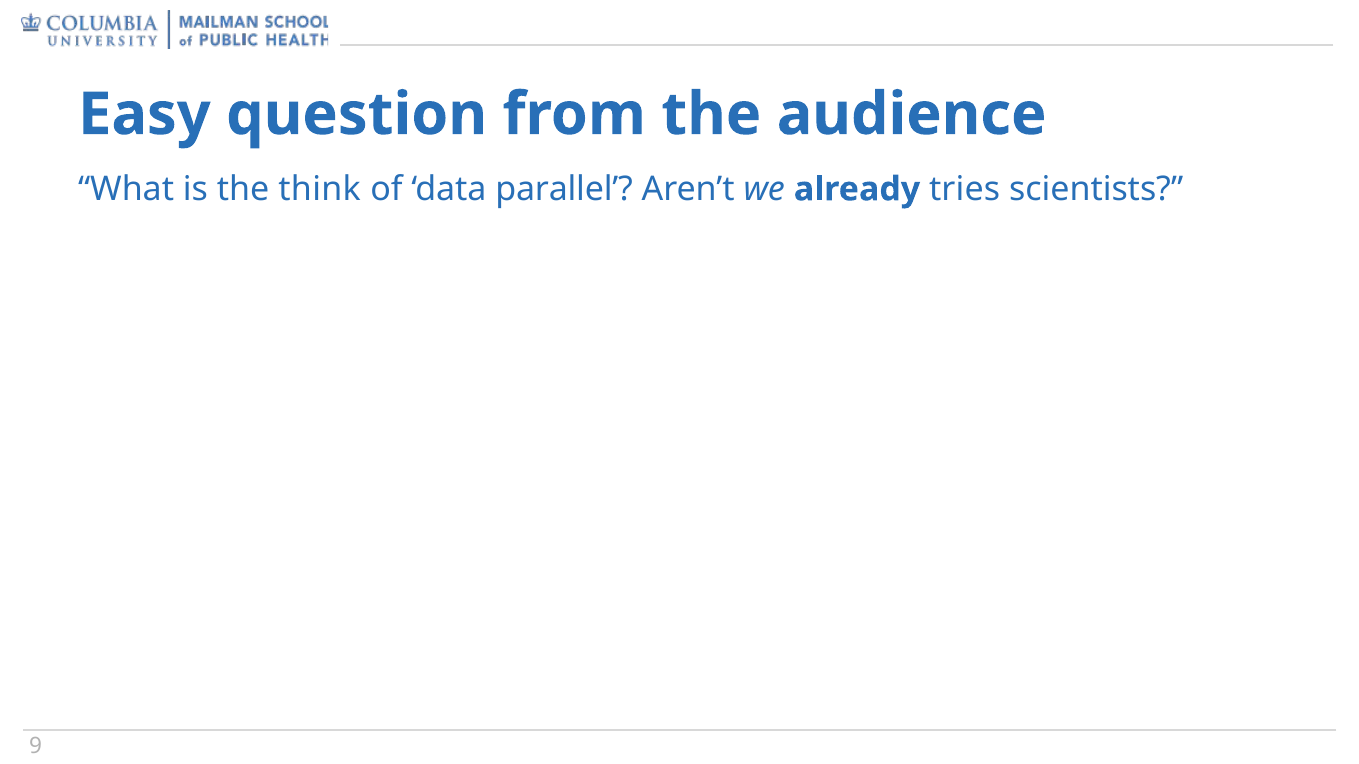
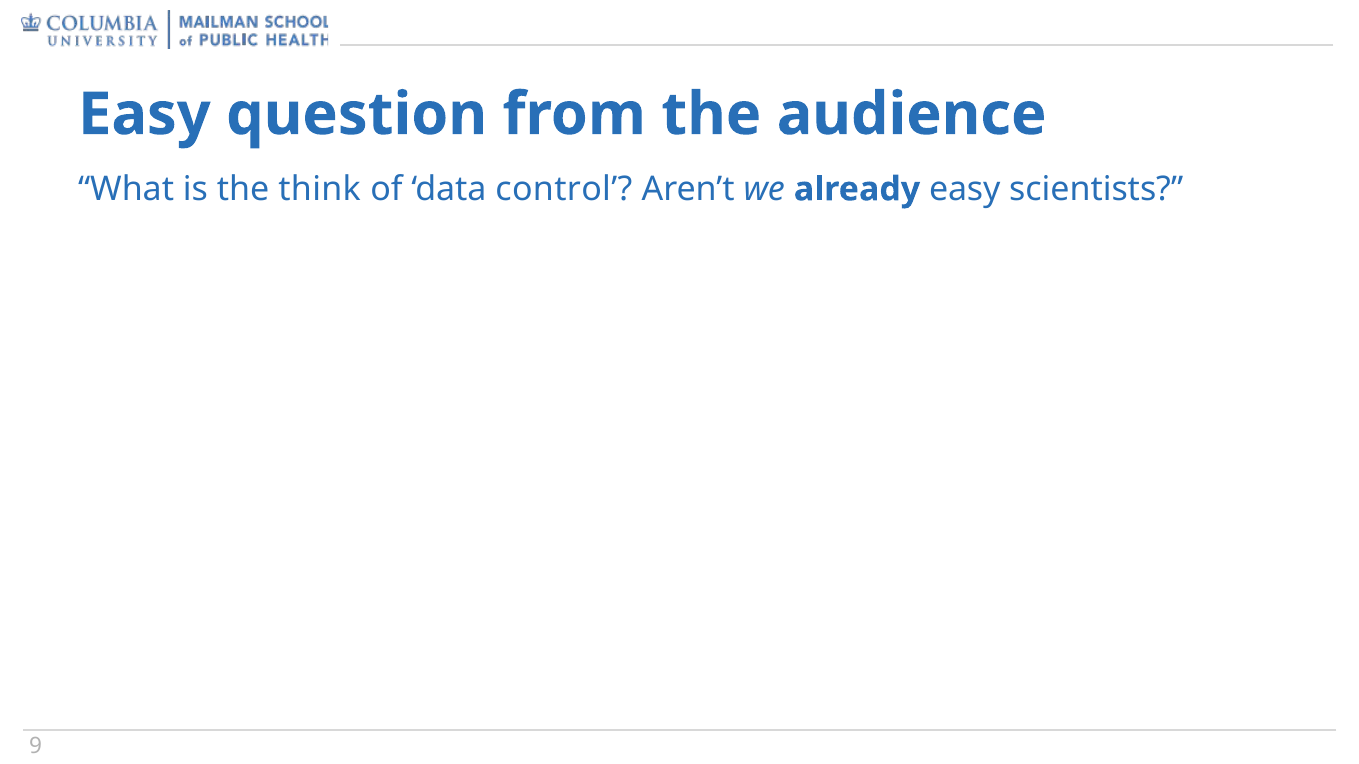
parallel: parallel -> control
already tries: tries -> easy
